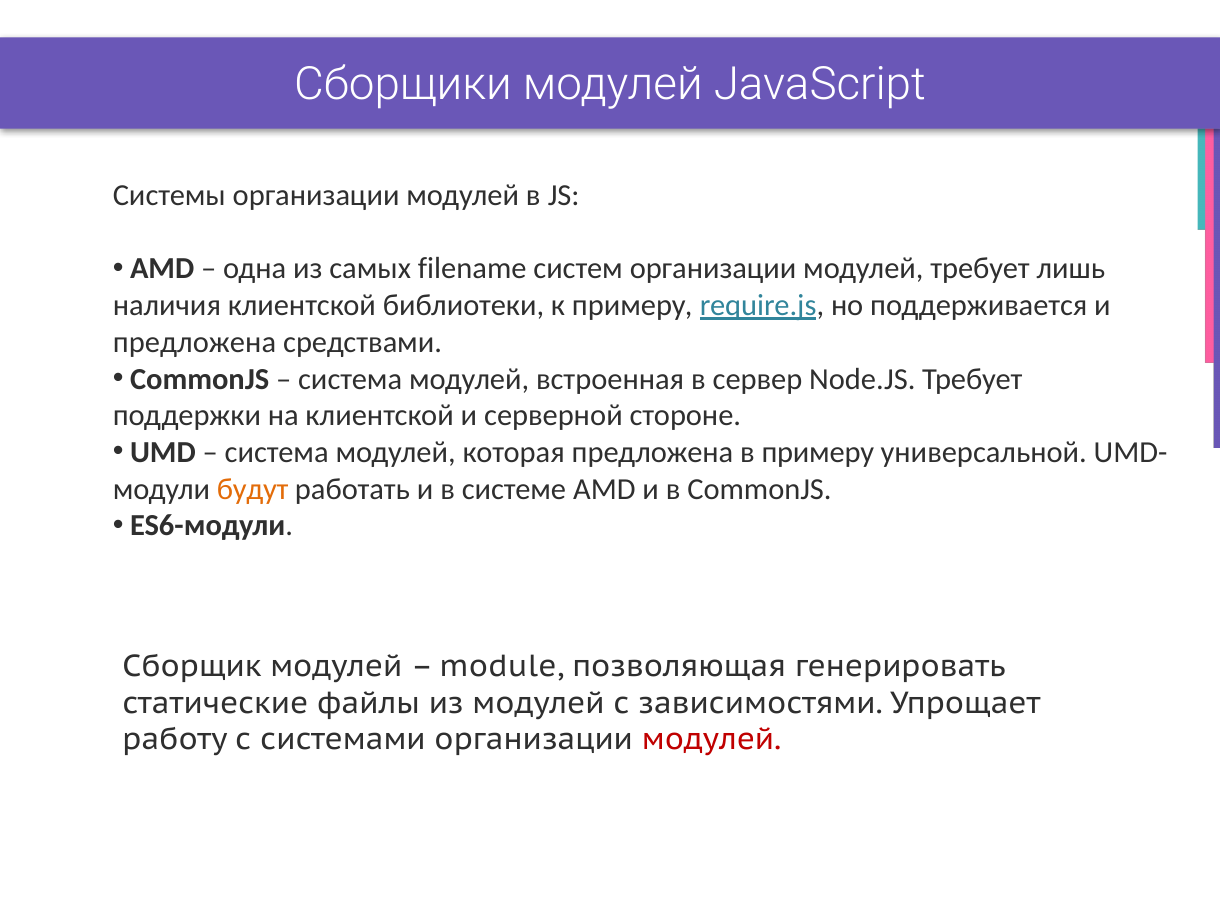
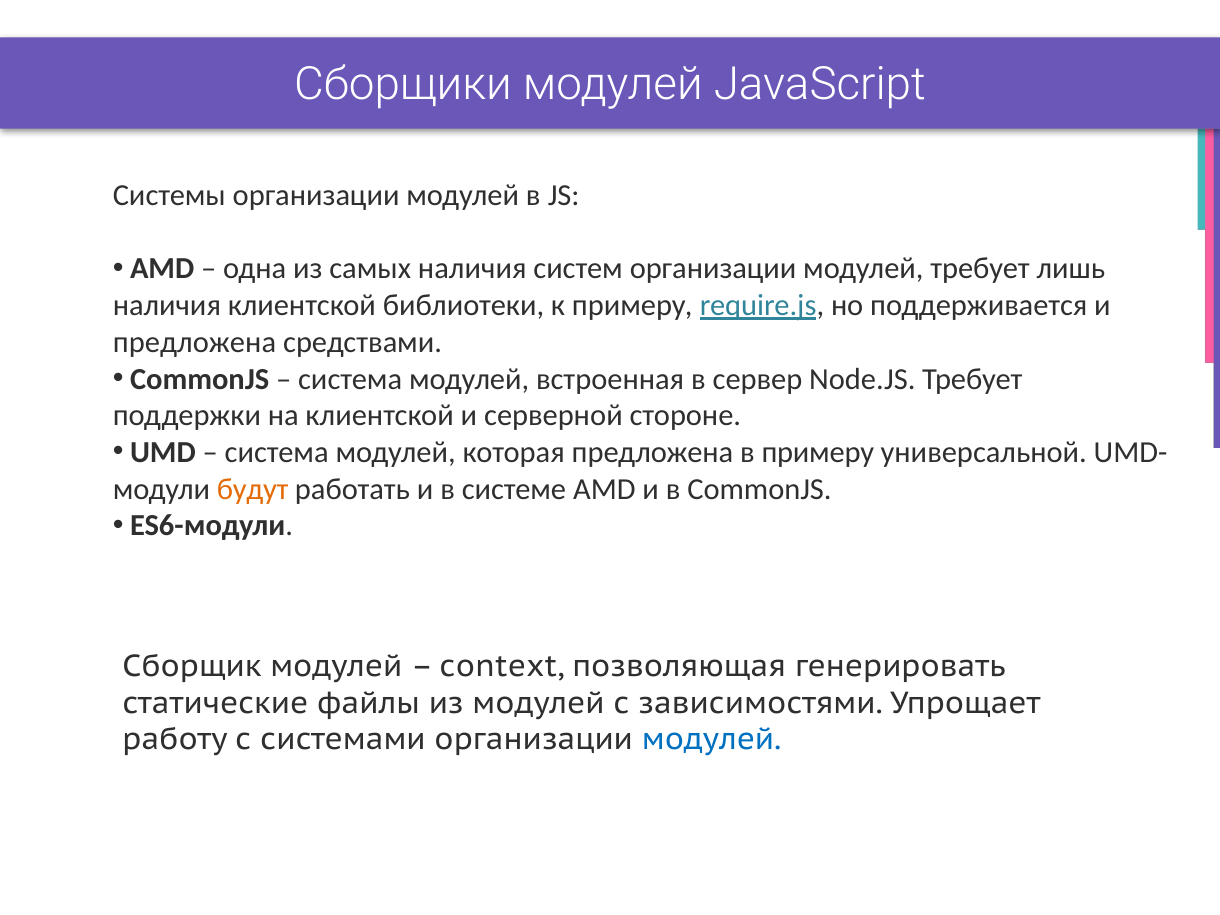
самых filename: filename -> наличия
module: module -> context
модулей at (712, 740) colour: red -> blue
